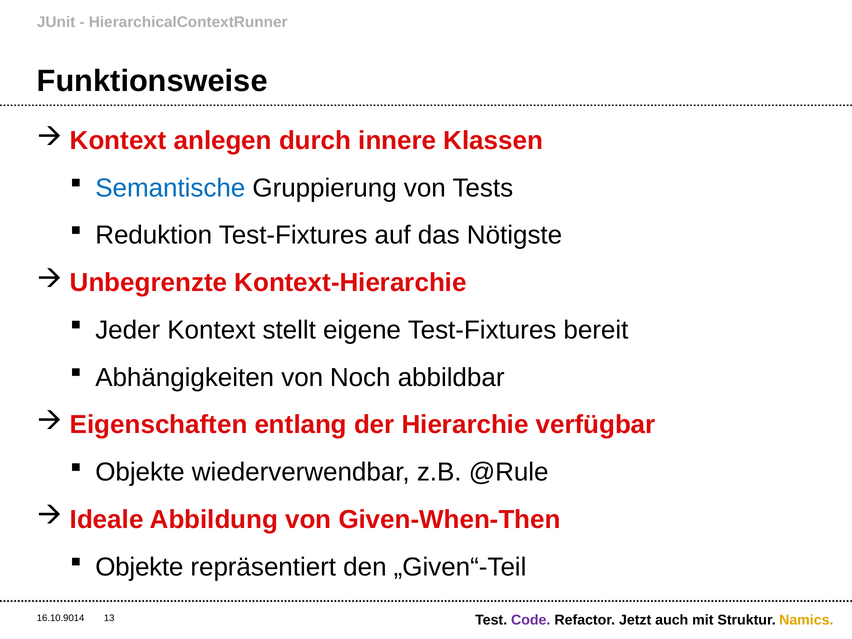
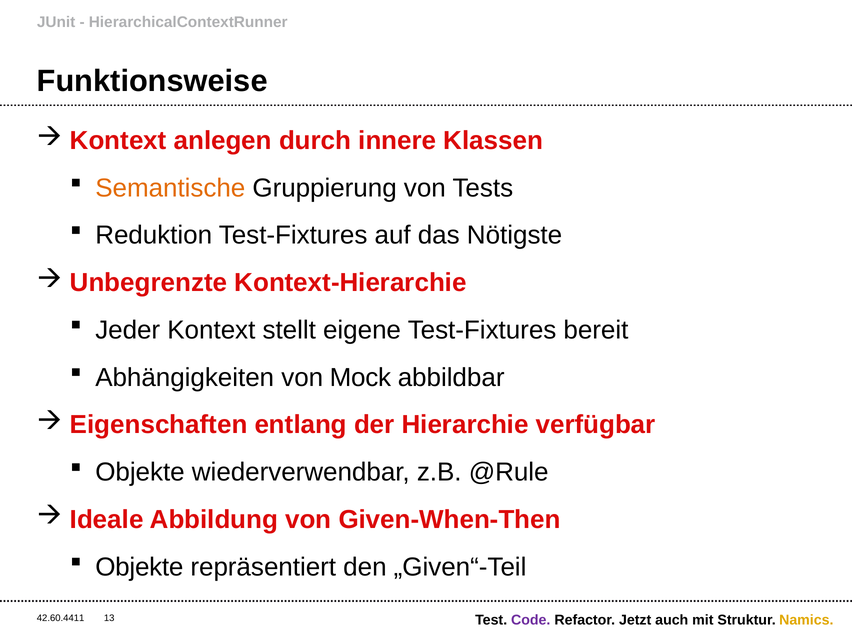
Semantische colour: blue -> orange
Noch: Noch -> Mock
16.10.9014: 16.10.9014 -> 42.60.4411
